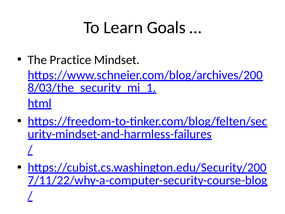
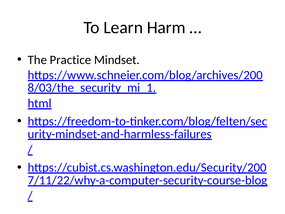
Goals: Goals -> Harm
